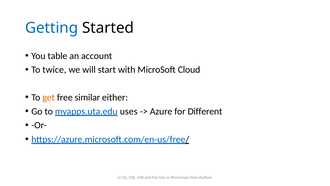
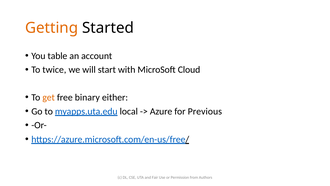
Getting colour: blue -> orange
similar: similar -> binary
uses: uses -> local
Different: Different -> Previous
